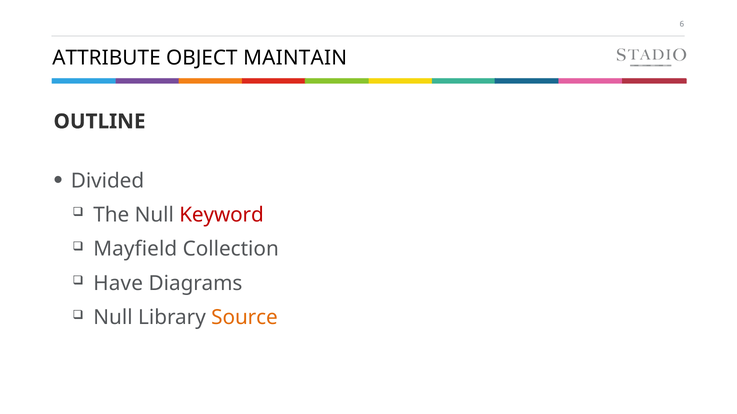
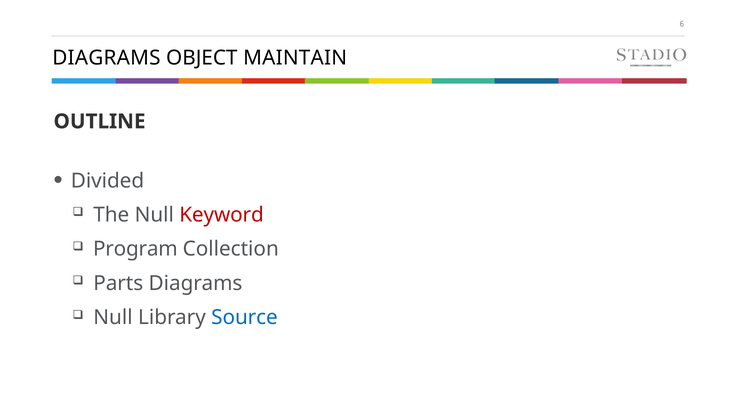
ATTRIBUTE at (106, 58): ATTRIBUTE -> DIAGRAMS
Mayfield: Mayfield -> Program
Have: Have -> Parts
Source colour: orange -> blue
